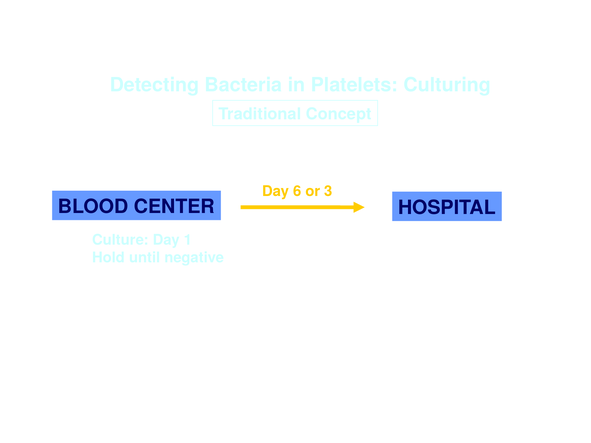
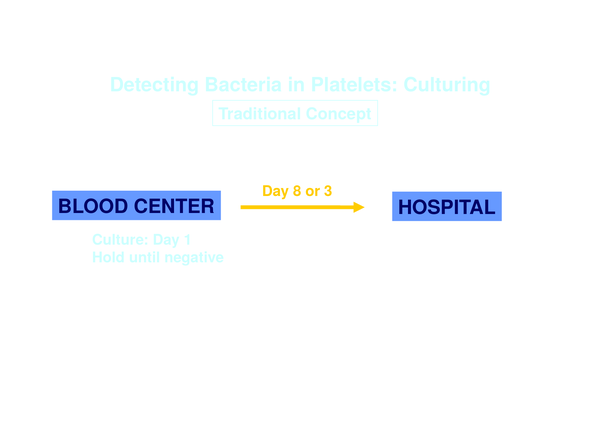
6: 6 -> 8
